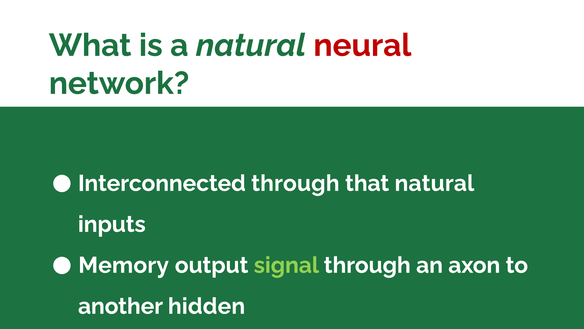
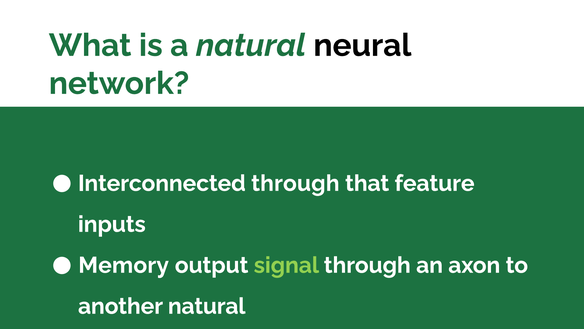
neural colour: red -> black
that natural: natural -> feature
another hidden: hidden -> natural
